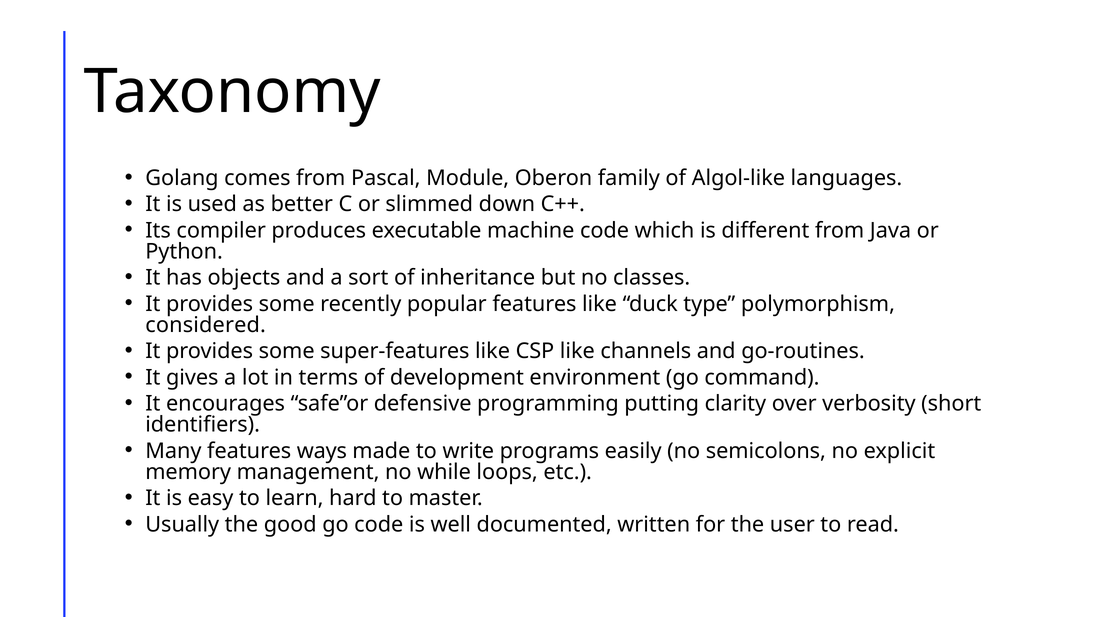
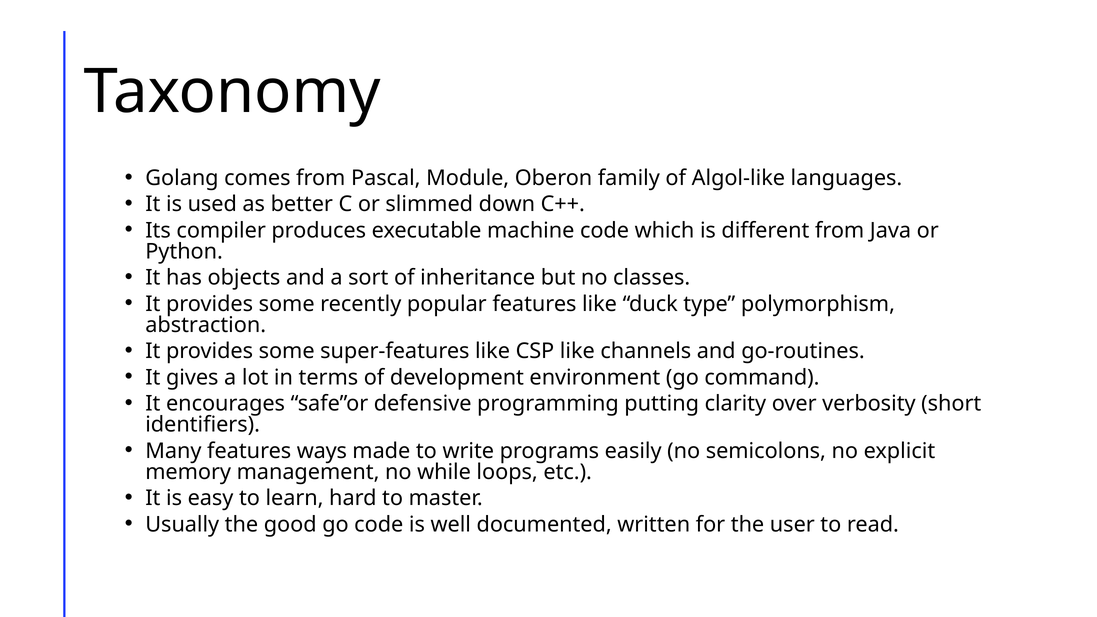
considered: considered -> abstraction
